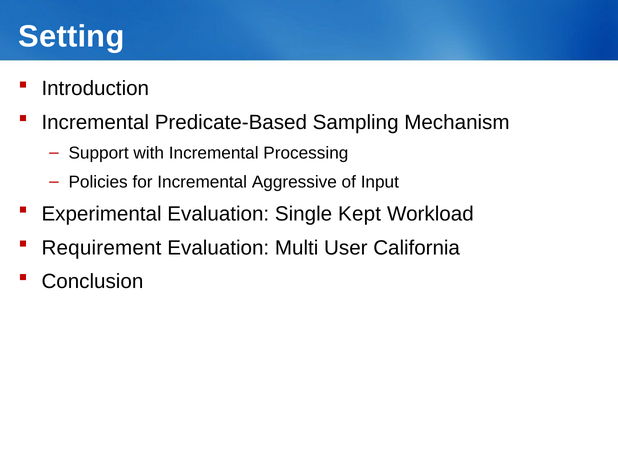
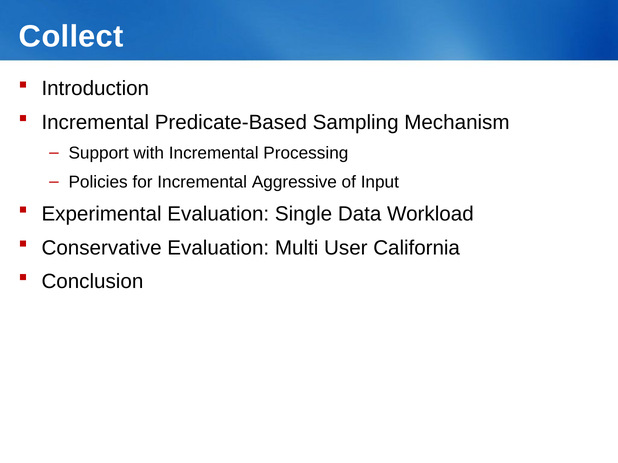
Setting: Setting -> Collect
Kept: Kept -> Data
Requirement: Requirement -> Conservative
